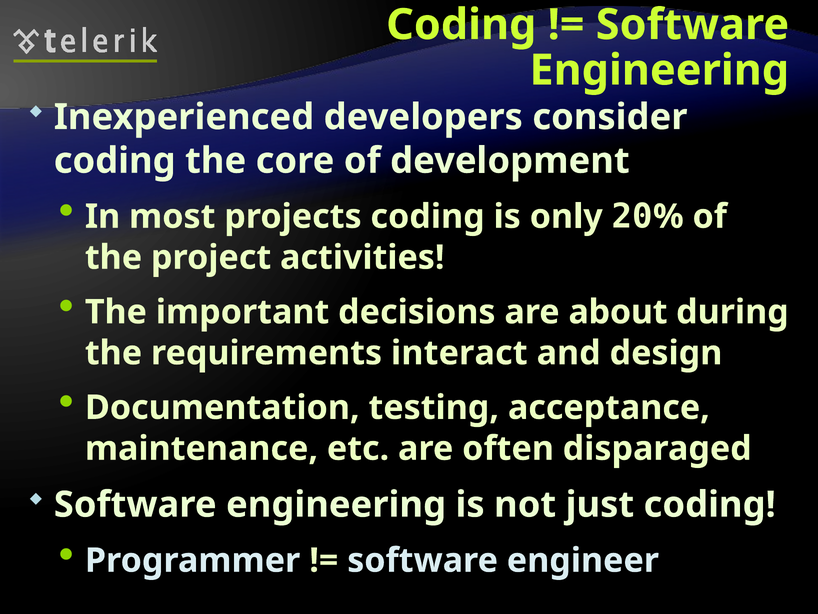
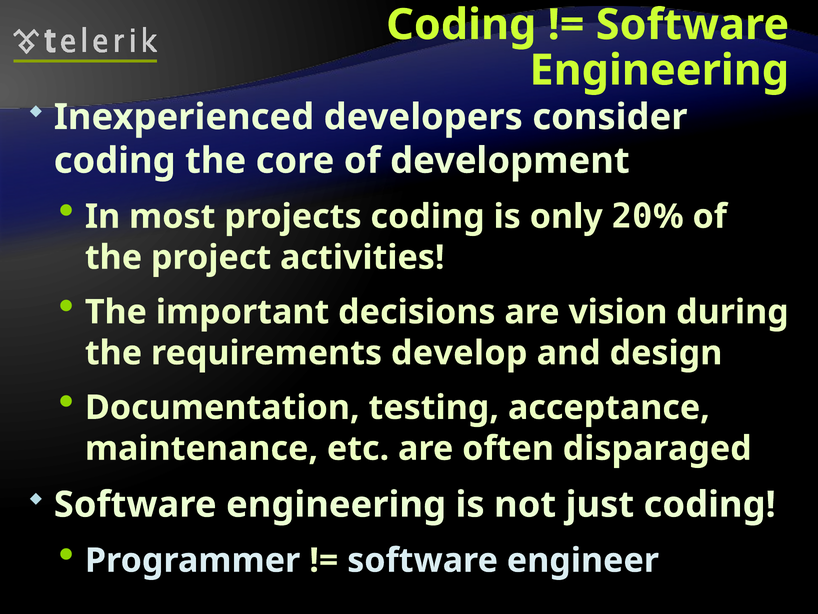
about: about -> vision
interact: interact -> develop
